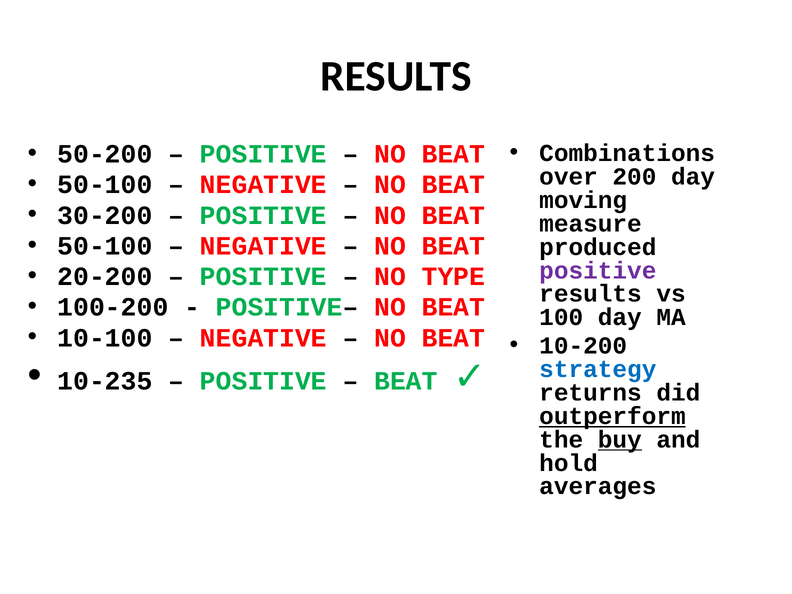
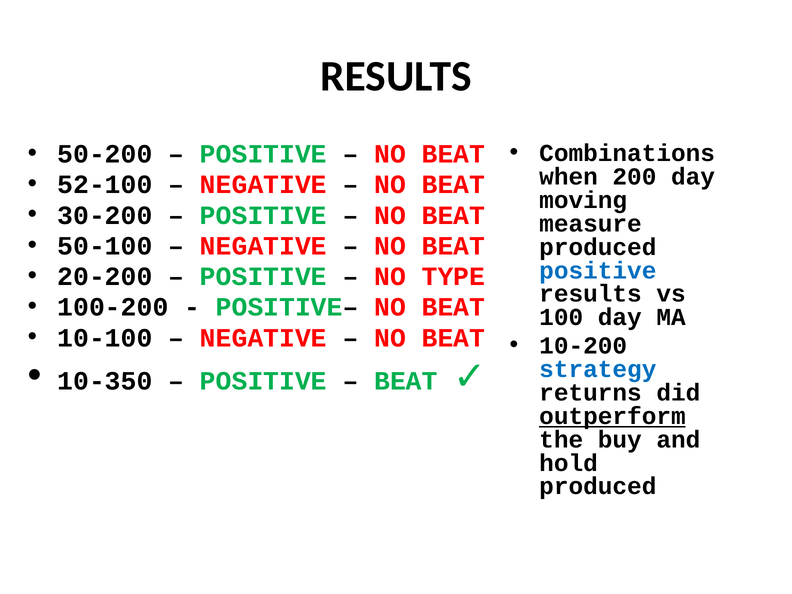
over: over -> when
50-100 at (105, 185): 50-100 -> 52-100
positive at (598, 270) colour: purple -> blue
10-235: 10-235 -> 10-350
buy underline: present -> none
averages at (598, 486): averages -> produced
